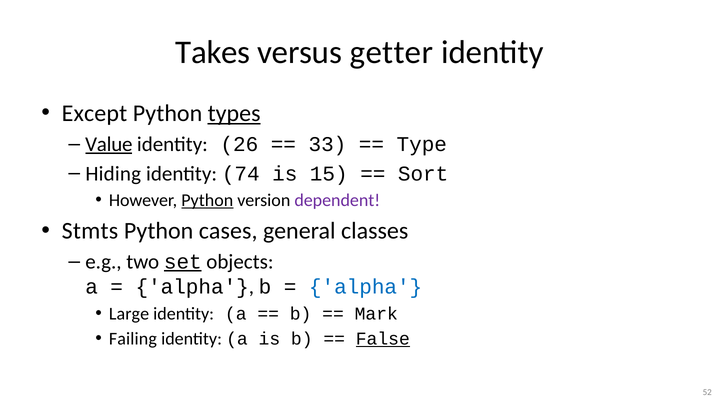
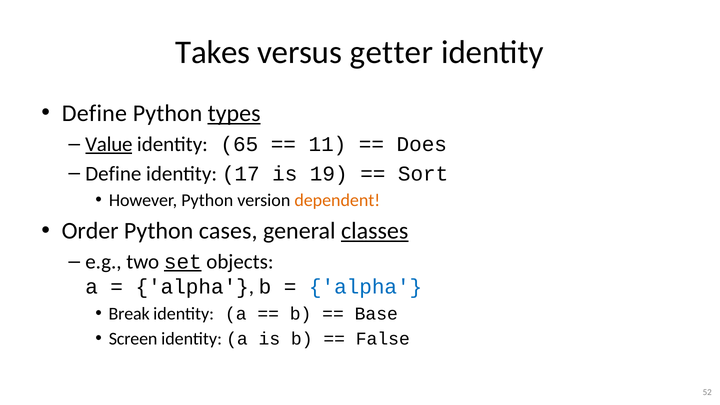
Except at (94, 113): Except -> Define
26: 26 -> 65
33: 33 -> 11
Type: Type -> Does
Hiding at (113, 174): Hiding -> Define
74: 74 -> 17
15: 15 -> 19
Python at (207, 200) underline: present -> none
dependent colour: purple -> orange
Stmts: Stmts -> Order
classes underline: none -> present
Large: Large -> Break
Mark: Mark -> Base
Failing: Failing -> Screen
False underline: present -> none
